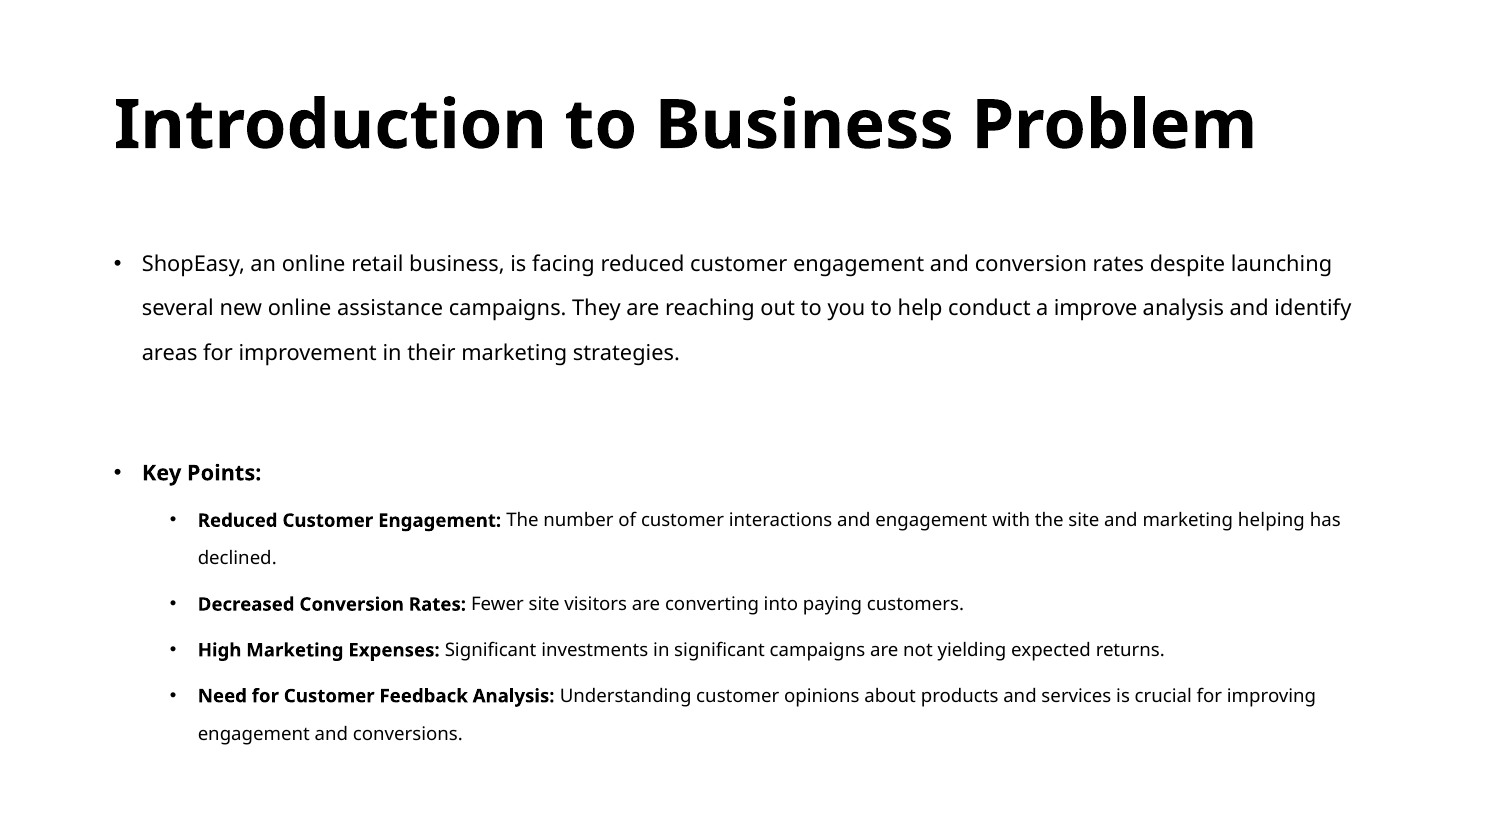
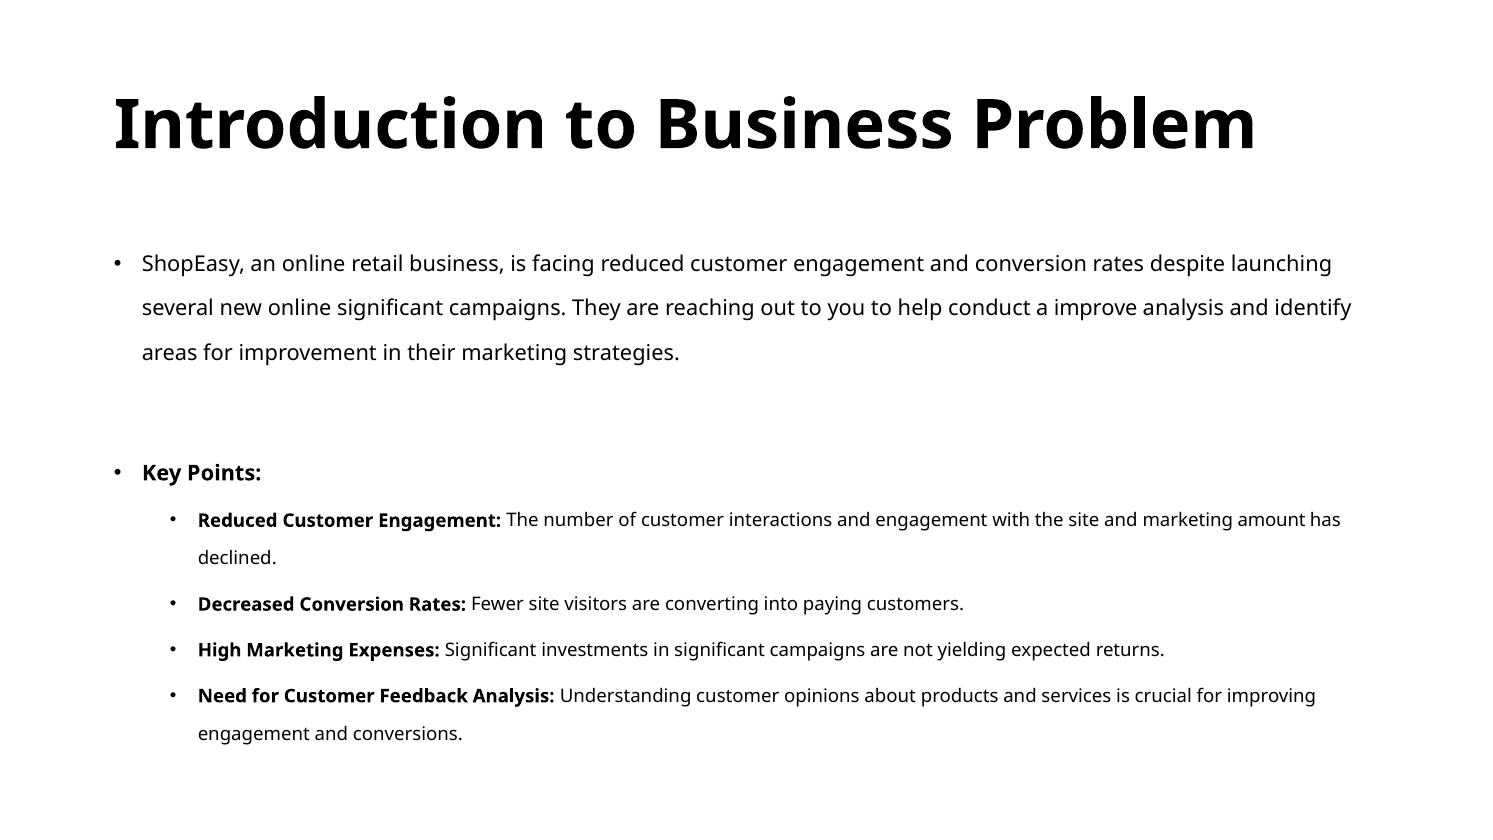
online assistance: assistance -> significant
helping: helping -> amount
